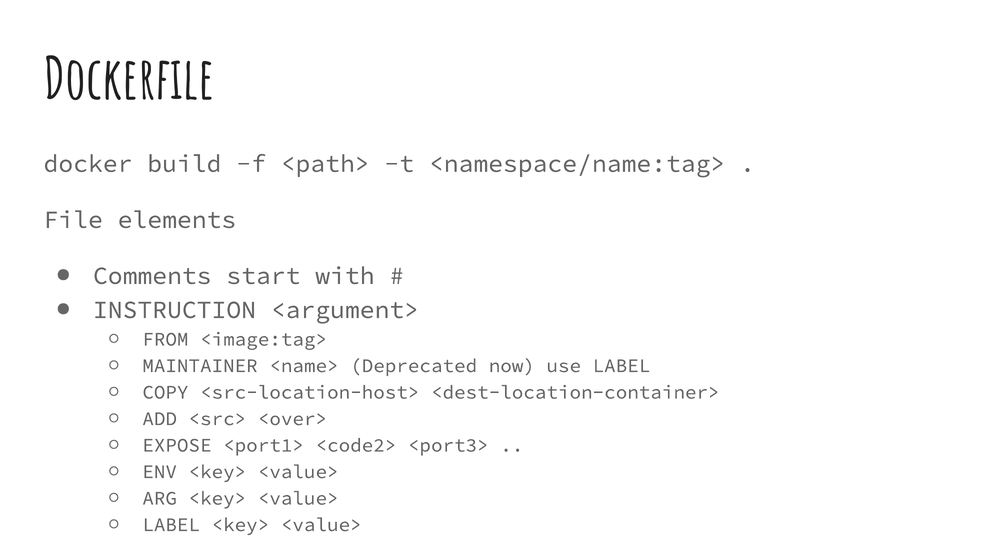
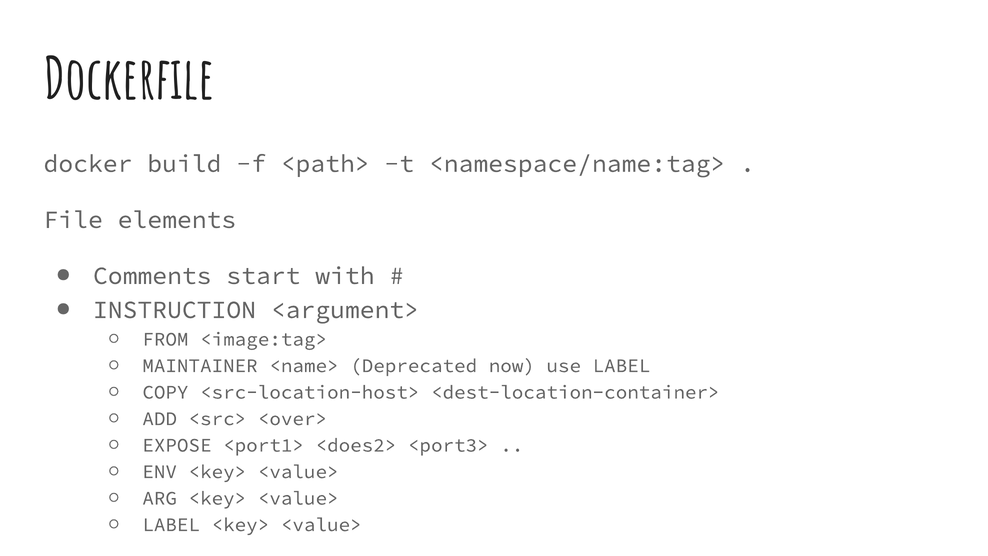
<code2>: <code2> -> <does2>
